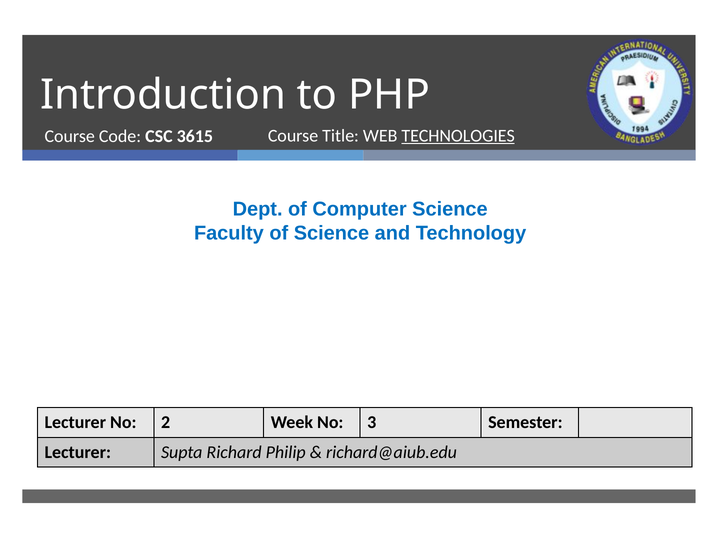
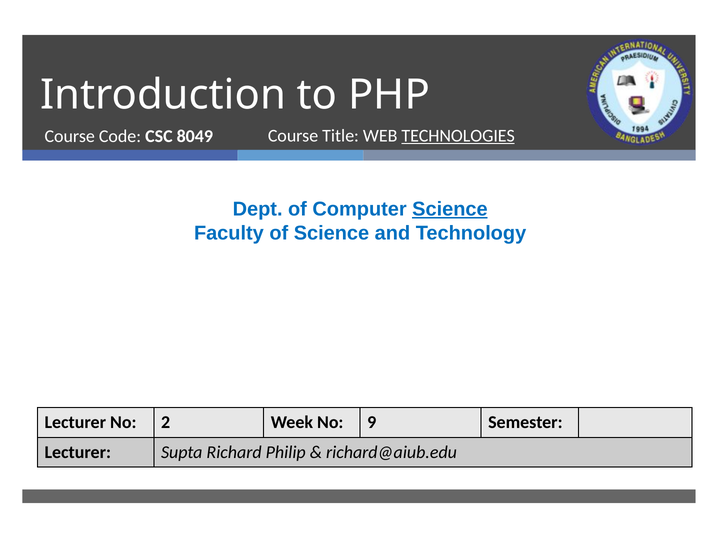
3615: 3615 -> 8049
Science at (450, 209) underline: none -> present
3: 3 -> 9
